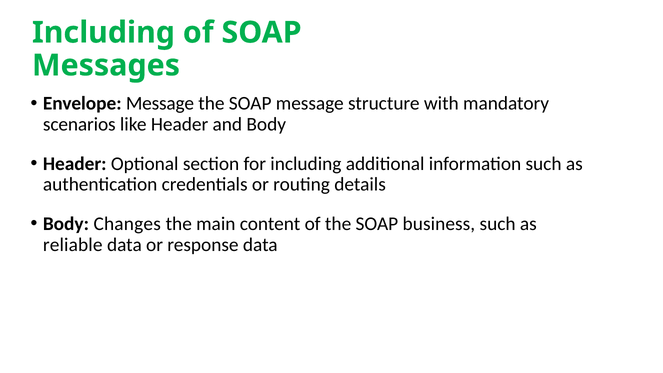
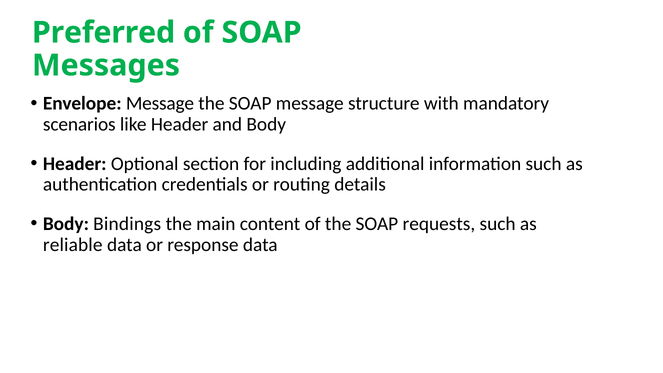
Including at (103, 33): Including -> Preferred
Changes: Changes -> Bindings
business: business -> requests
